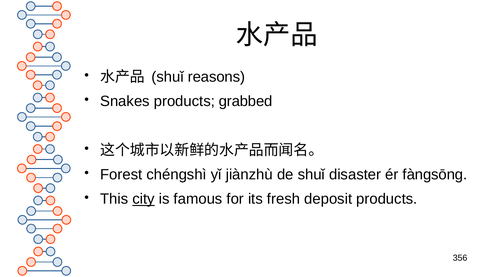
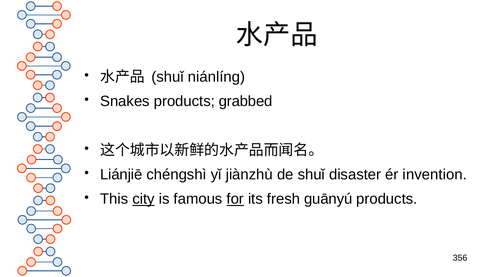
reasons: reasons -> niánlíng
Forest: Forest -> Liánjiē
fàngsōng: fàngsōng -> invention
for underline: none -> present
deposit: deposit -> guānyú
